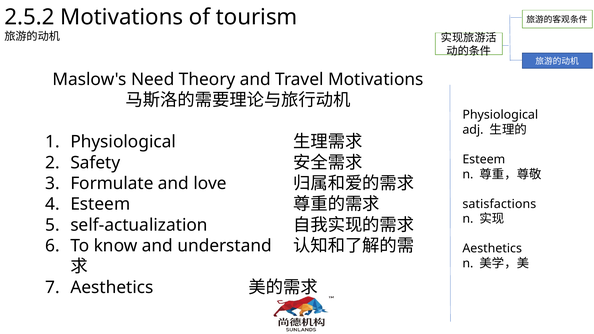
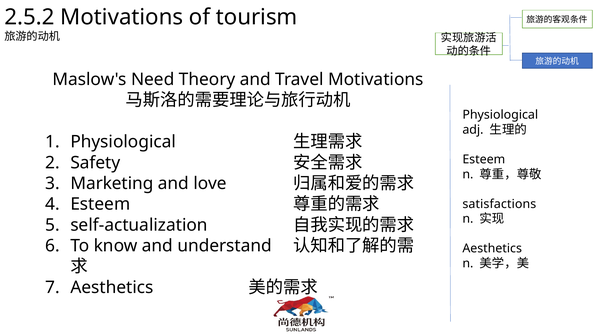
Formulate: Formulate -> Marketing
